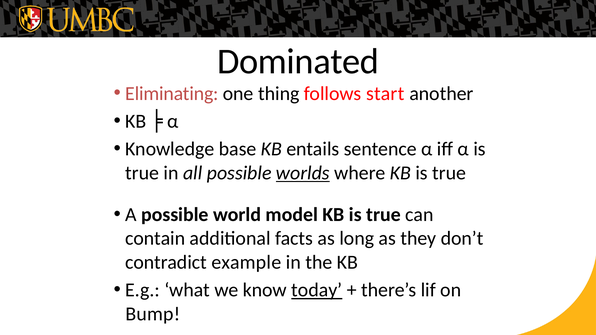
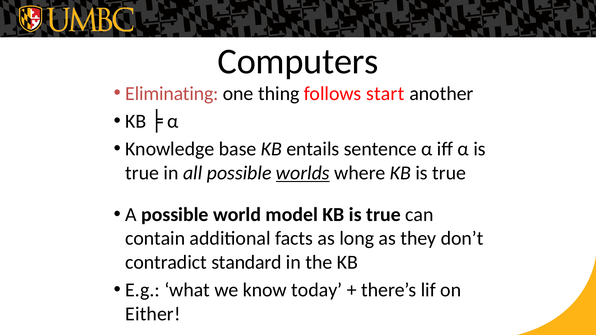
Dominated: Dominated -> Computers
example: example -> standard
today underline: present -> none
Bump: Bump -> Either
